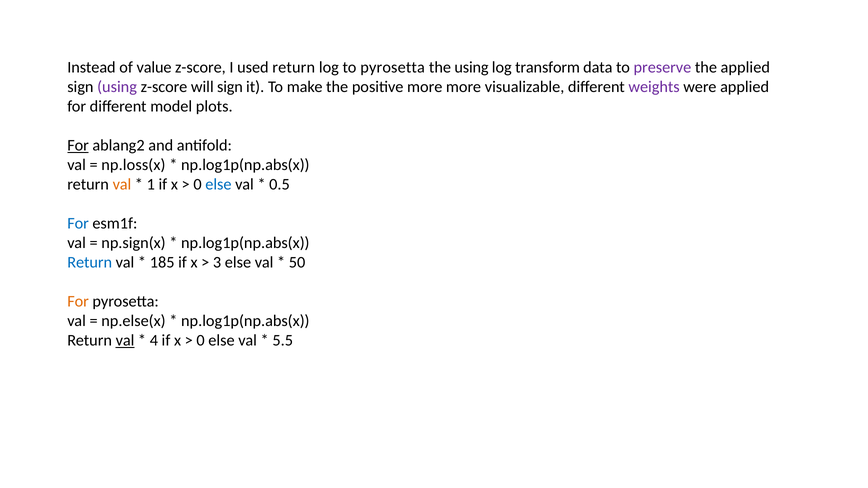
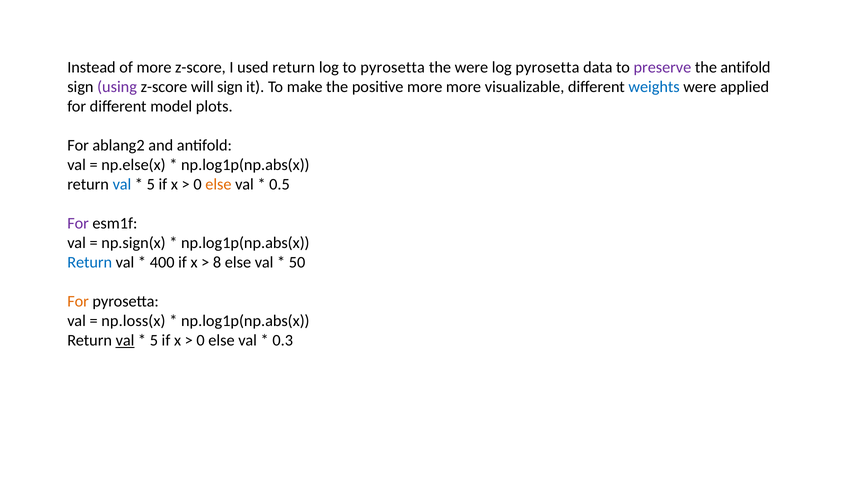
of value: value -> more
the using: using -> were
log transform: transform -> pyrosetta
the applied: applied -> antifold
weights colour: purple -> blue
For at (78, 145) underline: present -> none
np.loss(x: np.loss(x -> np.else(x
val at (122, 184) colour: orange -> blue
1 at (151, 184): 1 -> 5
else at (218, 184) colour: blue -> orange
For at (78, 224) colour: blue -> purple
185: 185 -> 400
3: 3 -> 8
np.else(x: np.else(x -> np.loss(x
4 at (154, 341): 4 -> 5
5.5: 5.5 -> 0.3
